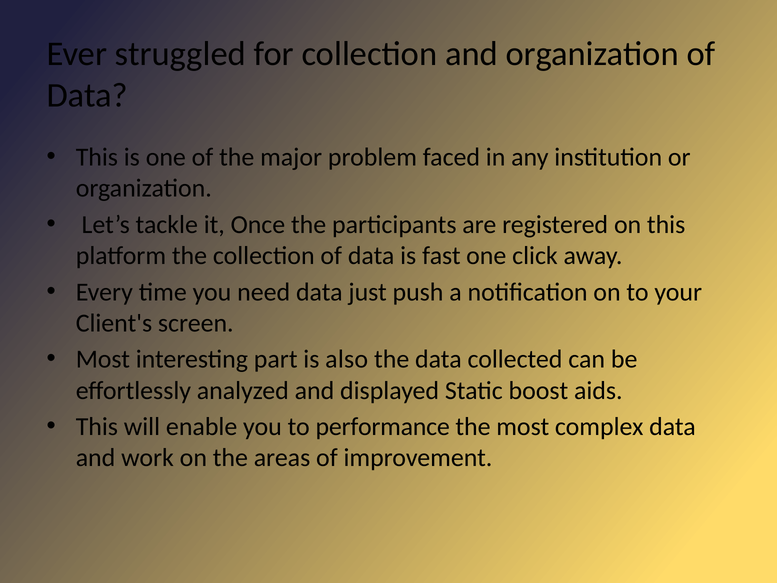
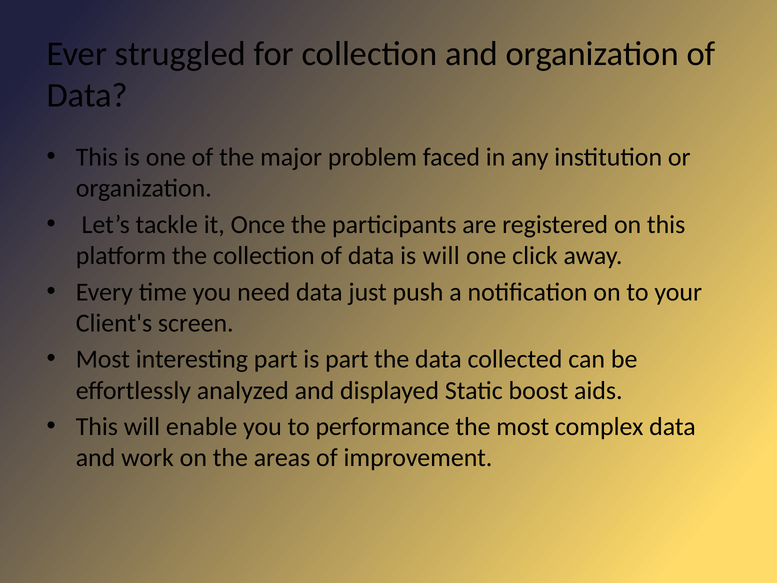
is fast: fast -> will
is also: also -> part
